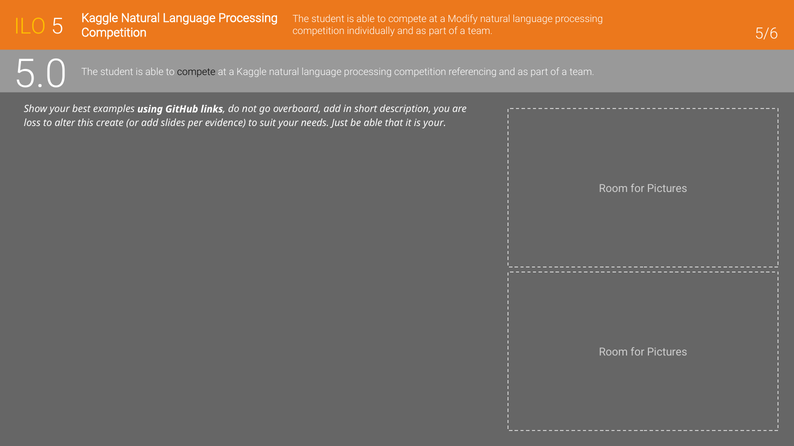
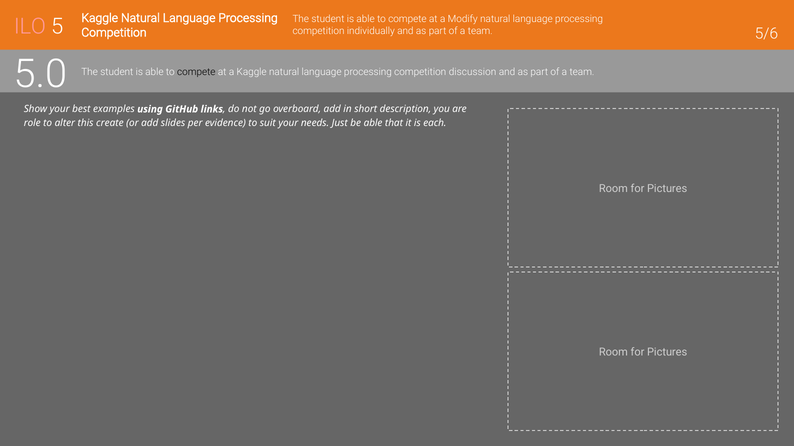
ILO colour: yellow -> pink
referencing: referencing -> discussion
loss: loss -> role
is your: your -> each
